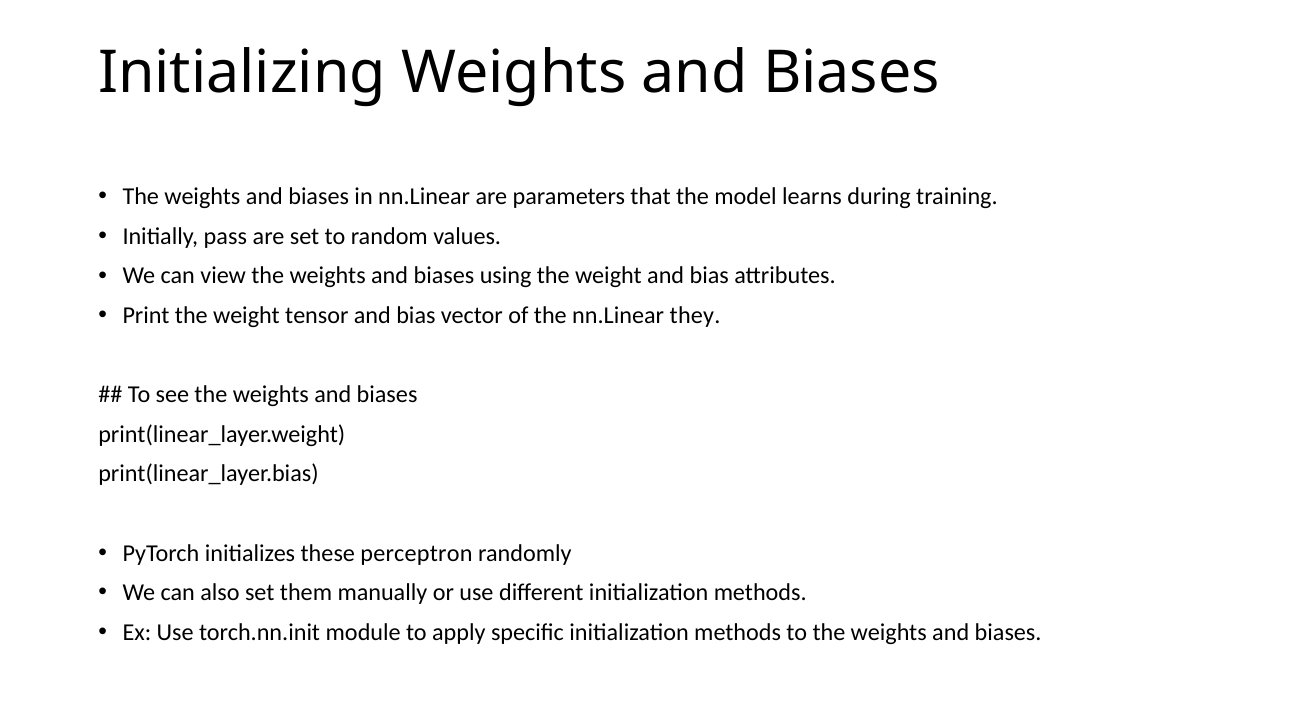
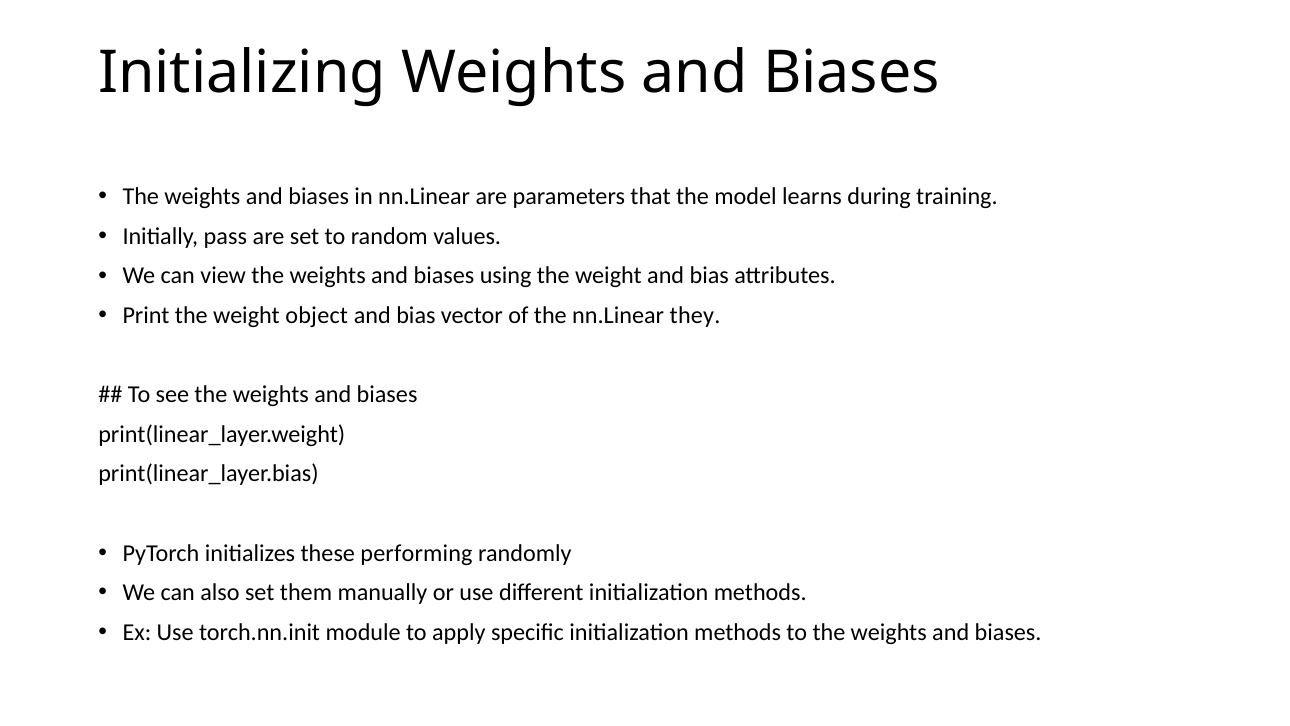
tensor: tensor -> object
perceptron: perceptron -> performing
